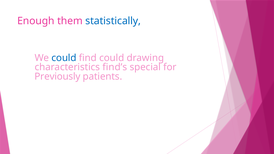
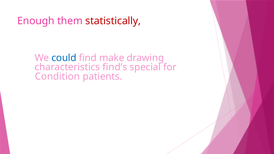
statistically colour: blue -> red
find could: could -> make
Previously: Previously -> Condition
